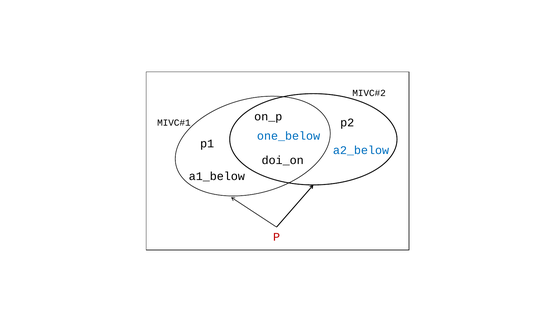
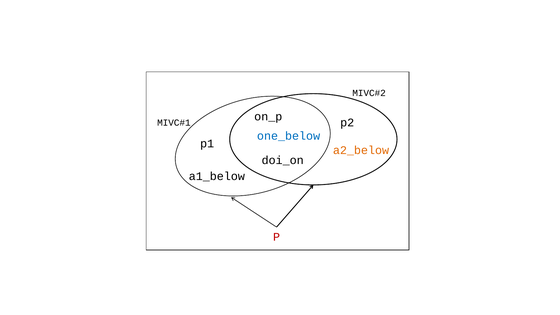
a2_below colour: blue -> orange
